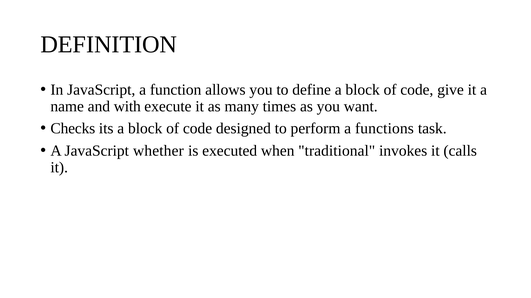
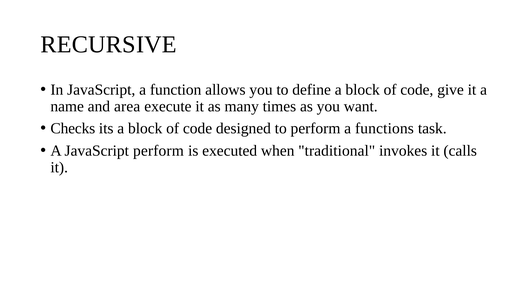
DEFINITION: DEFINITION -> RECURSIVE
with: with -> area
JavaScript whether: whether -> perform
